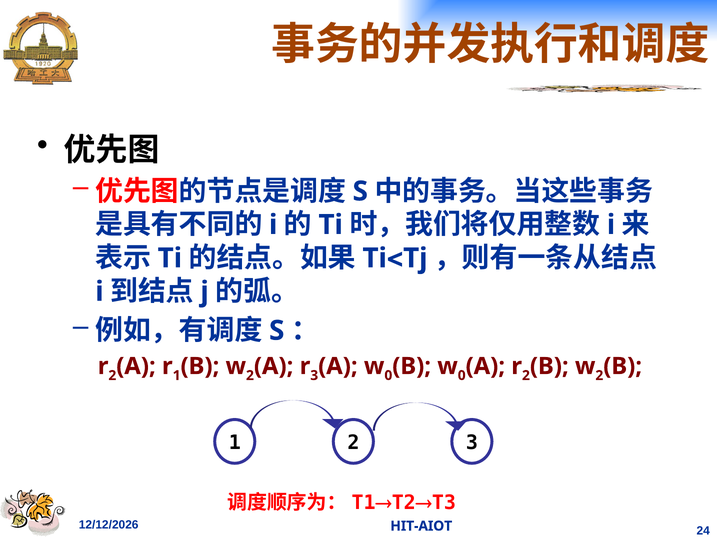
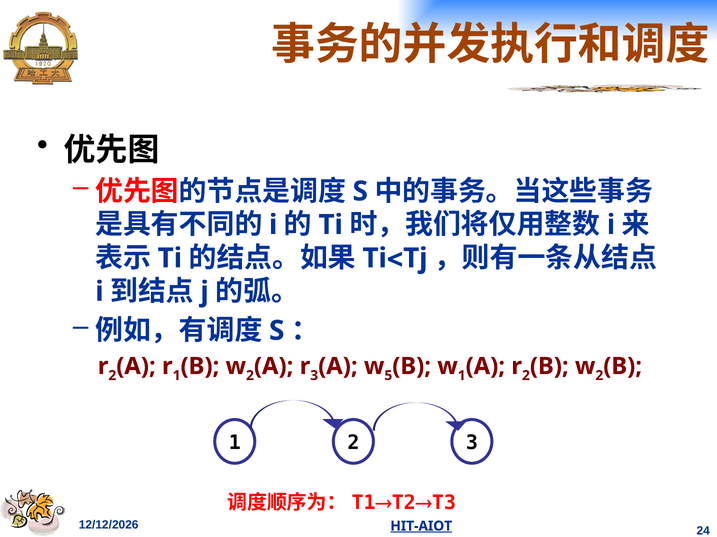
0 at (388, 376): 0 -> 5
0 at (462, 376): 0 -> 1
HIT-AIOT underline: none -> present
